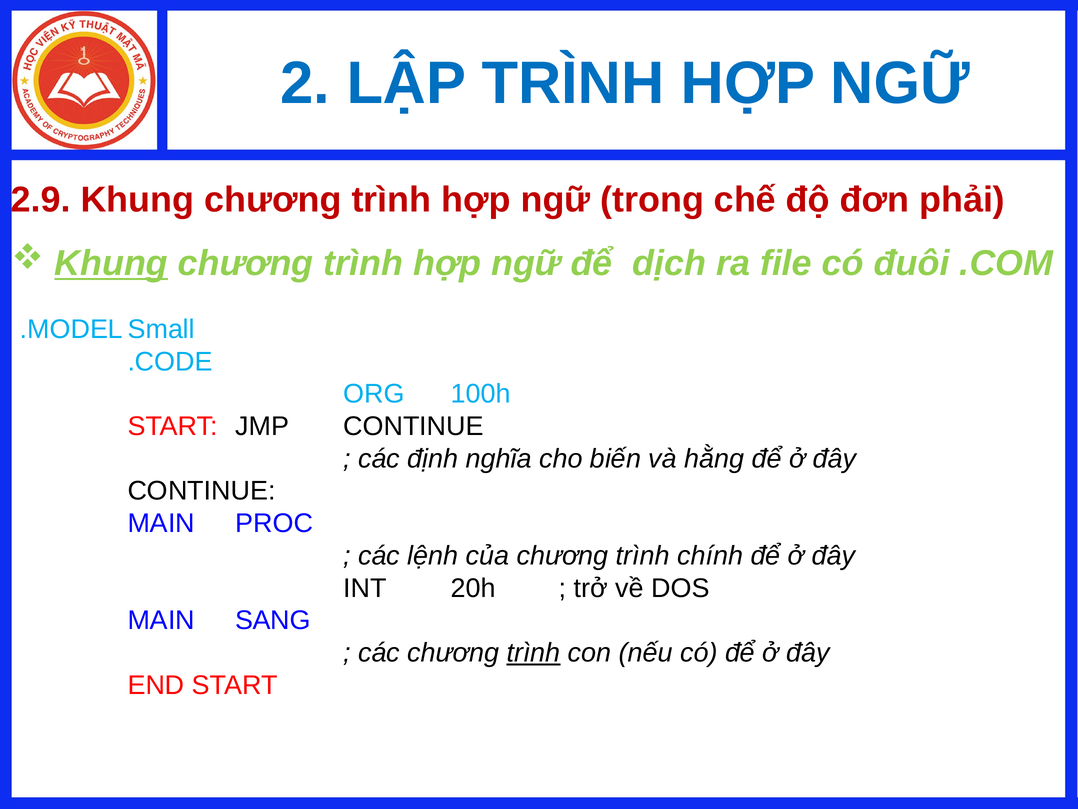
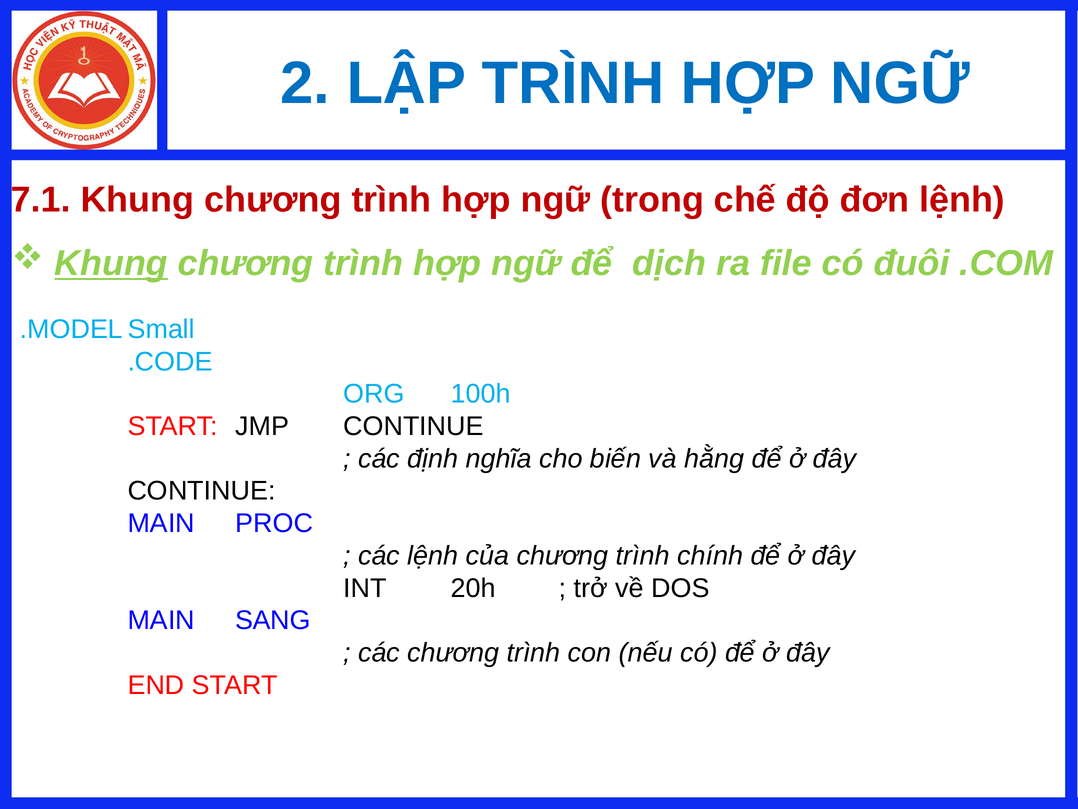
2.9: 2.9 -> 7.1
đơn phải: phải -> lệnh
trình at (534, 652) underline: present -> none
